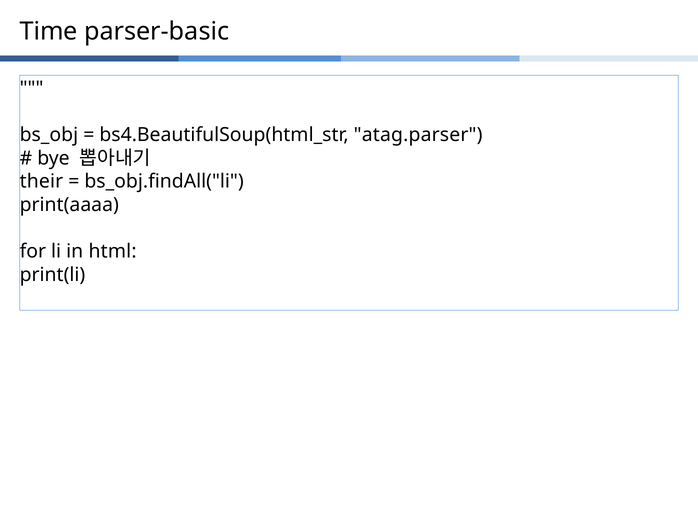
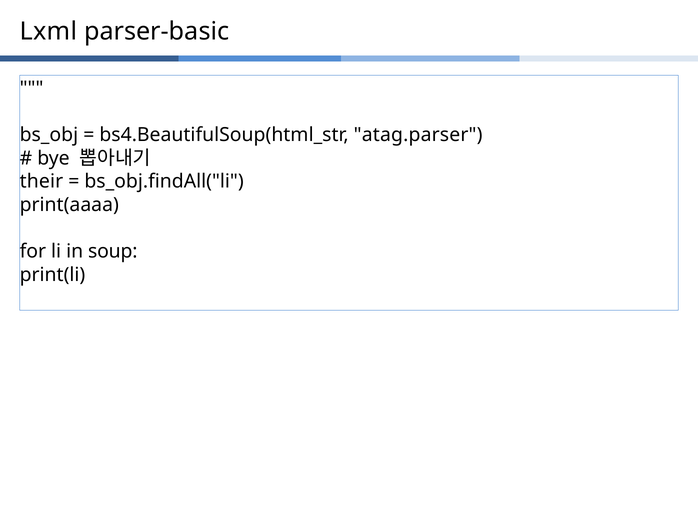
Time: Time -> Lxml
html: html -> soup
